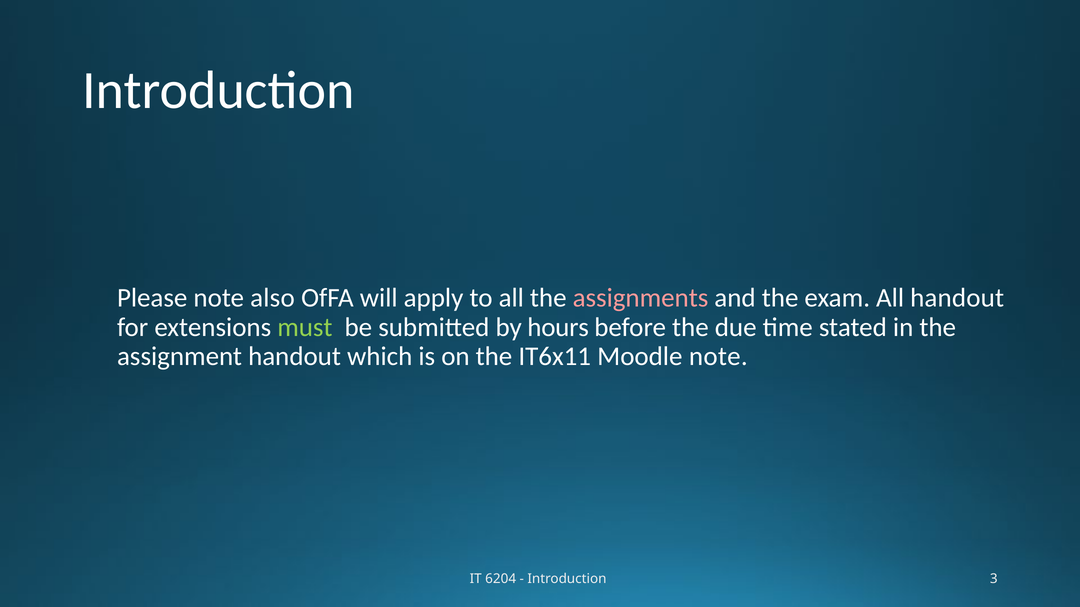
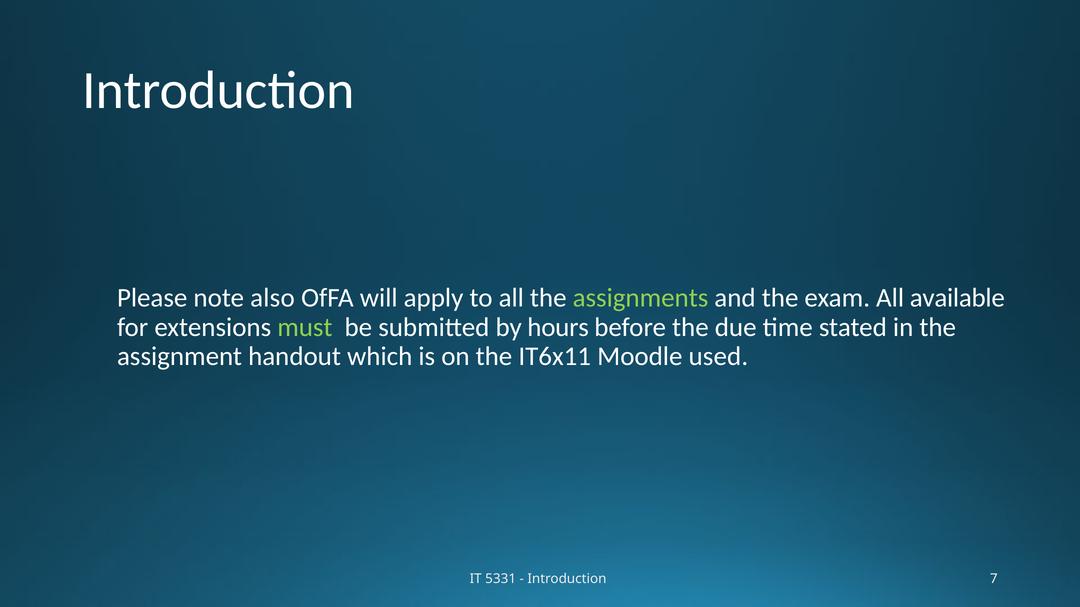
assignments colour: pink -> light green
All handout: handout -> available
Moodle note: note -> used
6204: 6204 -> 5331
3: 3 -> 7
